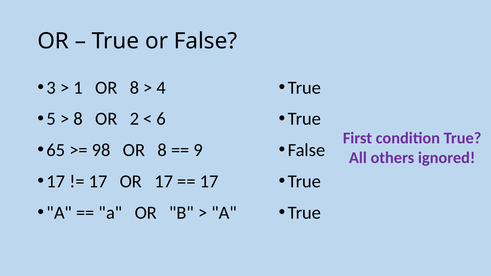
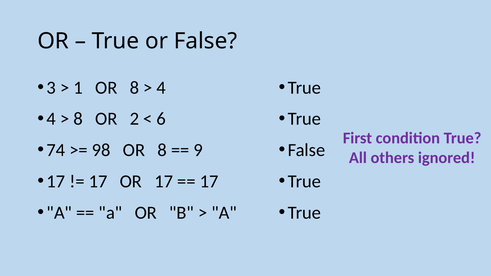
5 at (51, 119): 5 -> 4
65: 65 -> 74
